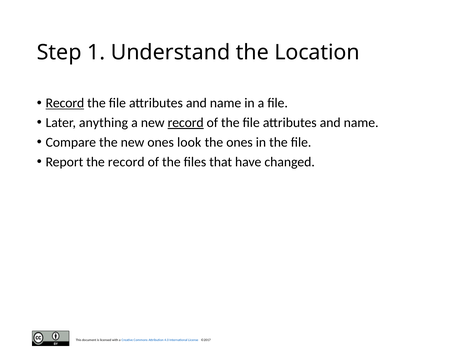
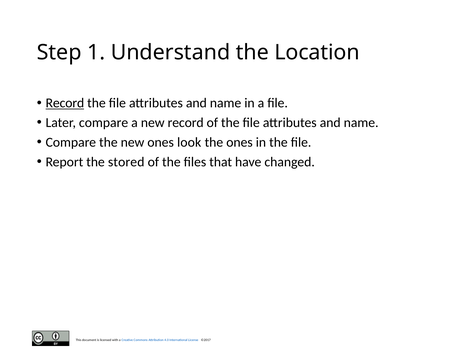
Later anything: anything -> compare
record at (186, 123) underline: present -> none
the record: record -> stored
